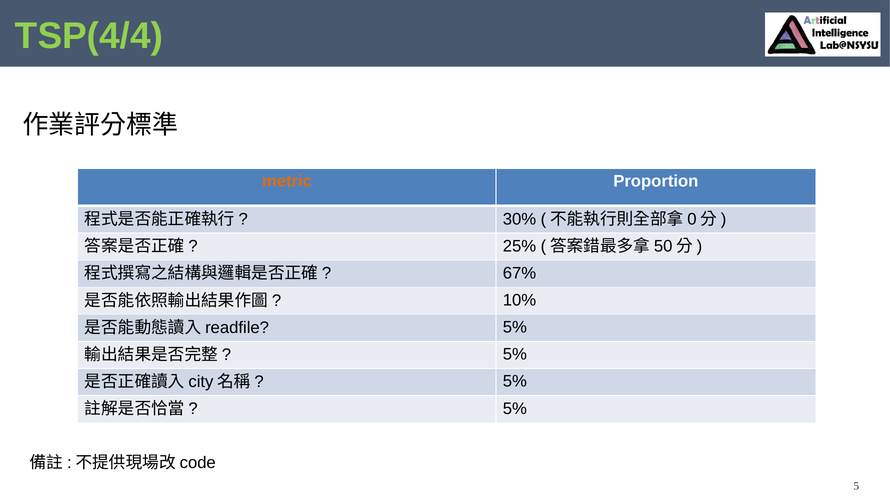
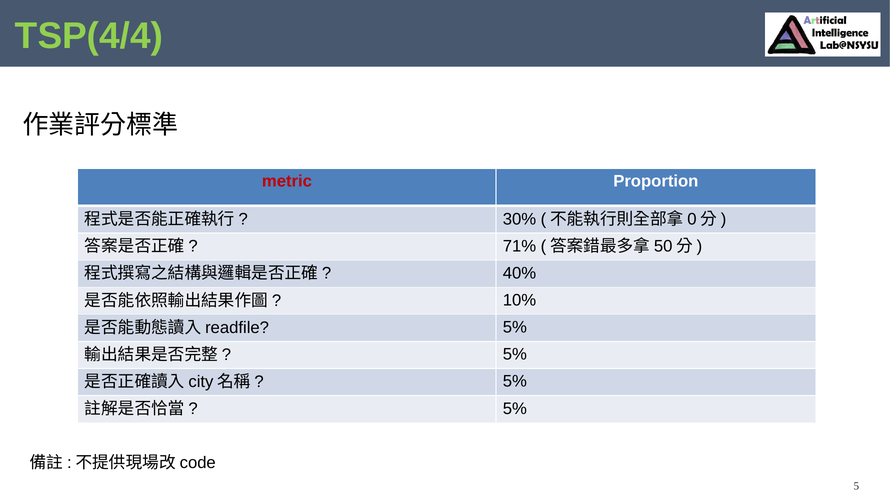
metric colour: orange -> red
25%: 25% -> 71%
67%: 67% -> 40%
